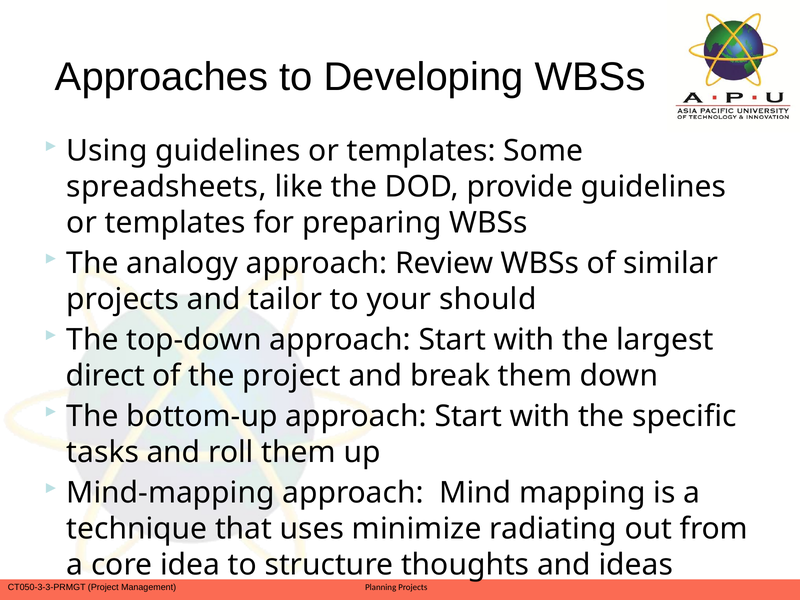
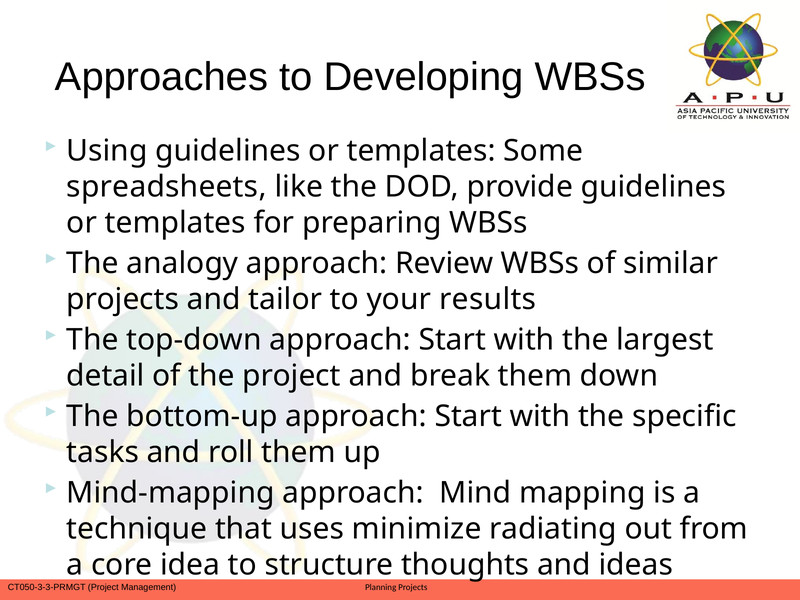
should: should -> results
direct: direct -> detail
